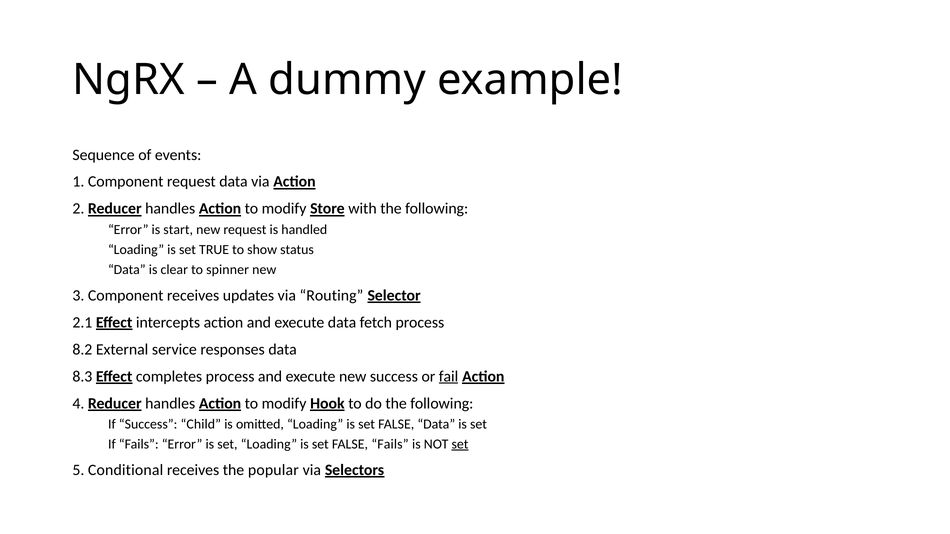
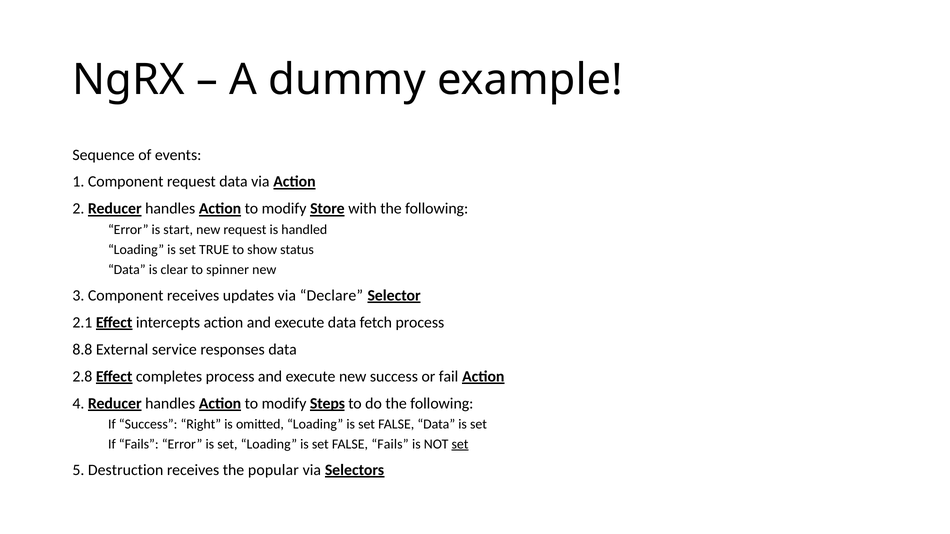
Routing: Routing -> Declare
8.2: 8.2 -> 8.8
8.3: 8.3 -> 2.8
fail underline: present -> none
Hook: Hook -> Steps
Child: Child -> Right
Conditional: Conditional -> Destruction
